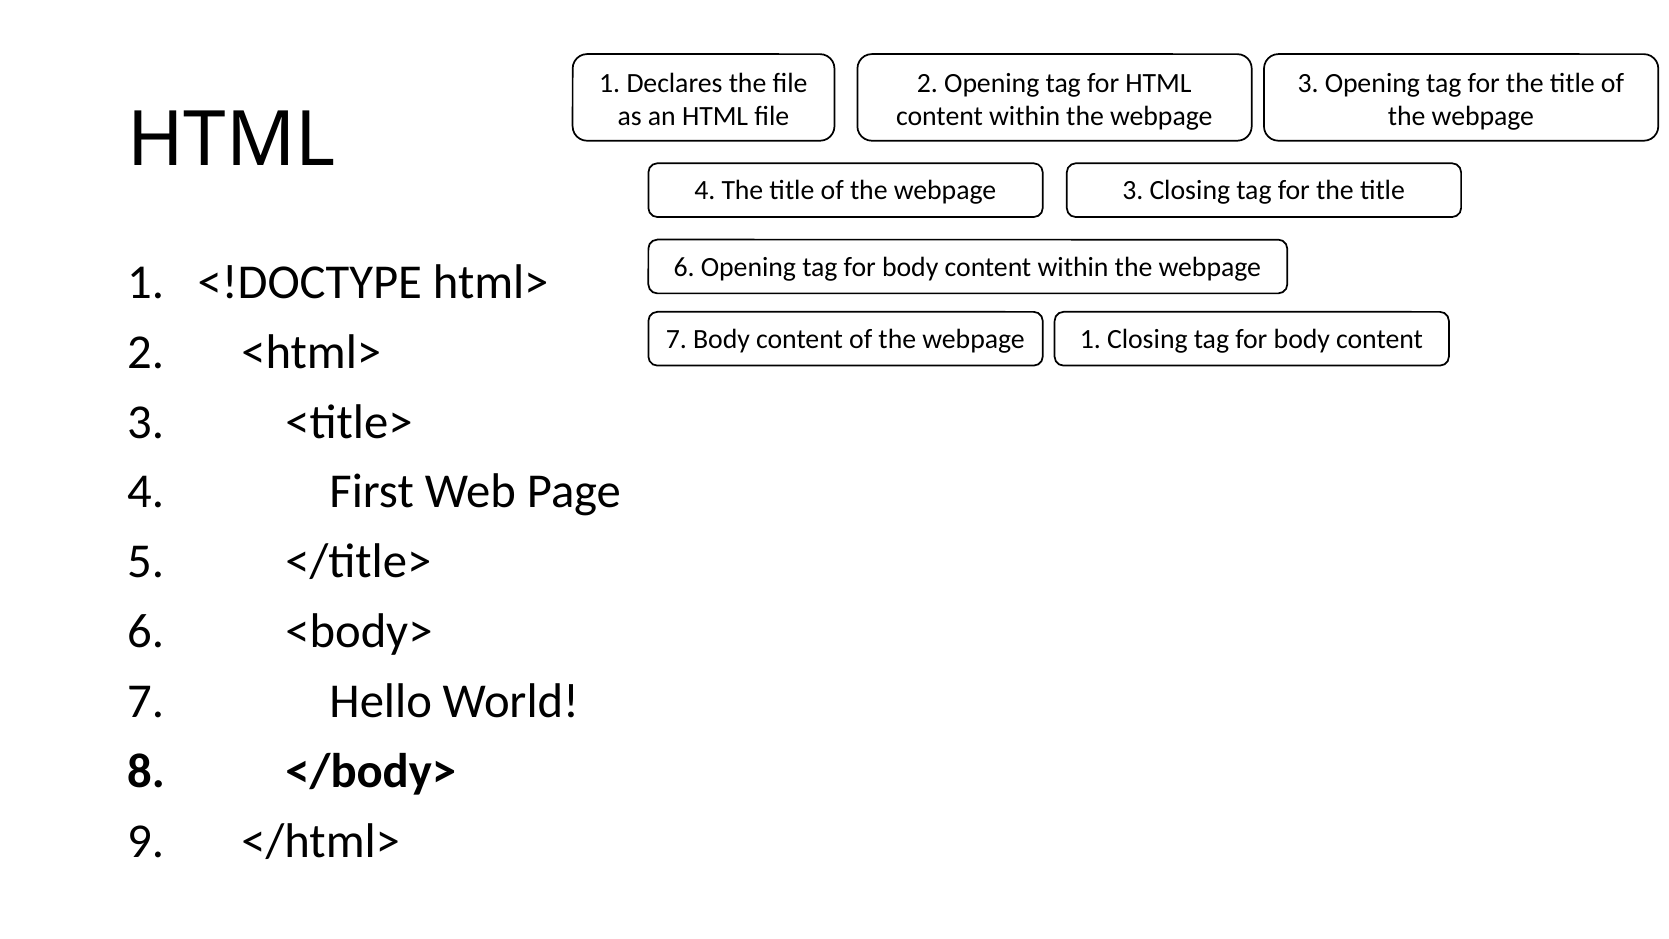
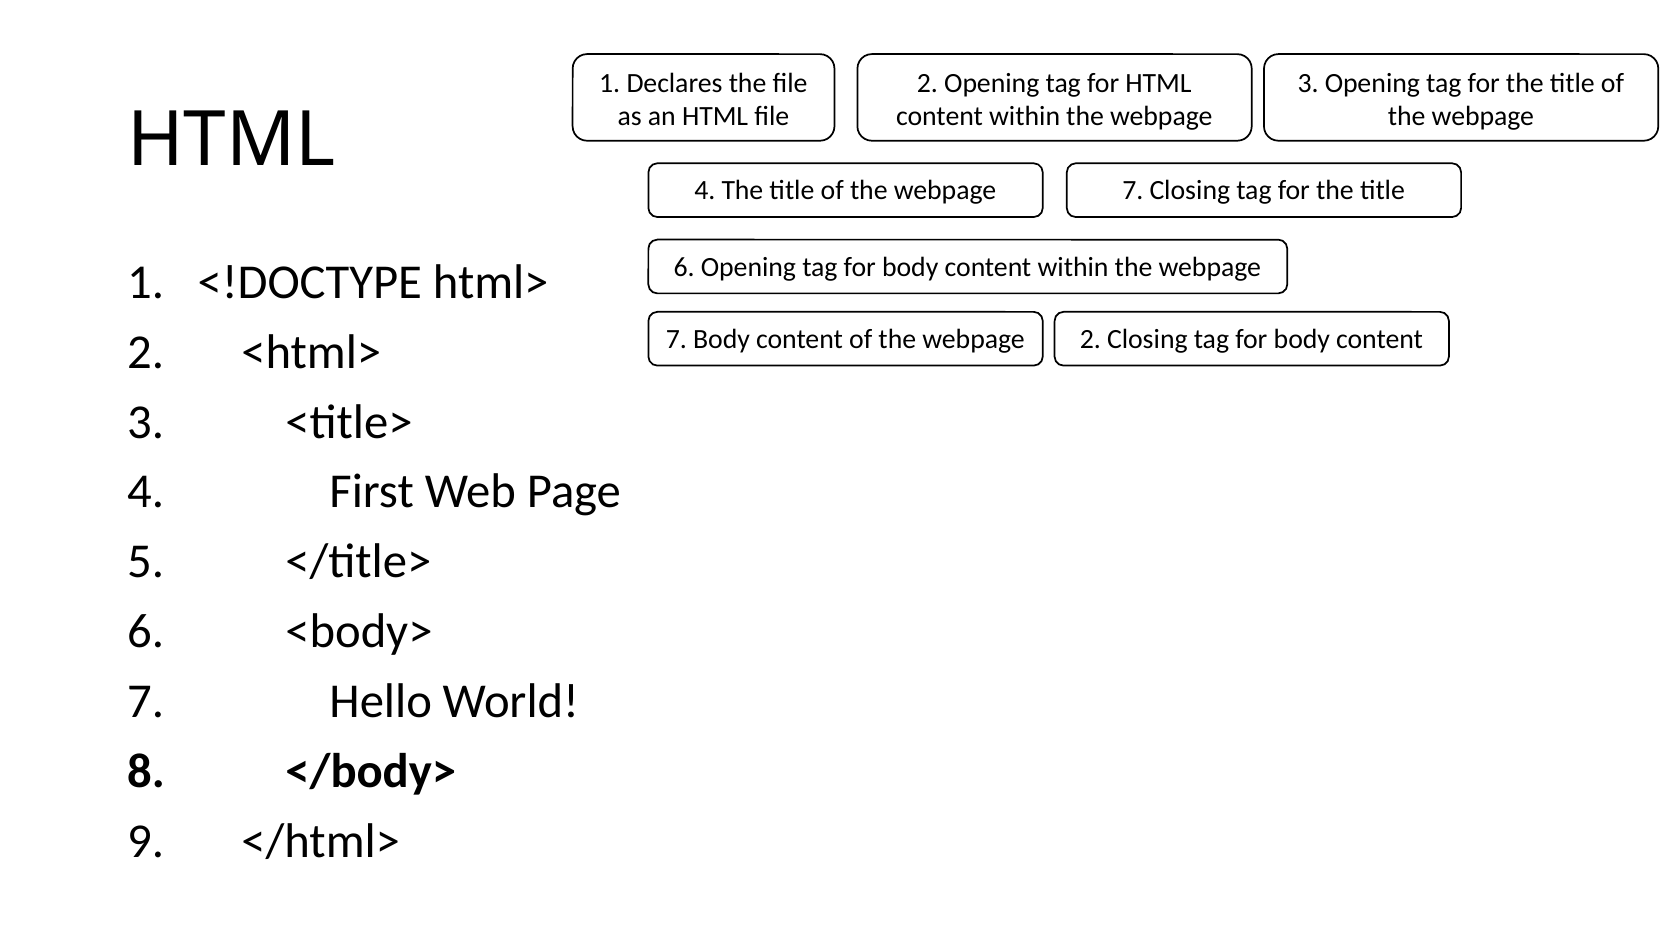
of the webpage 3: 3 -> 7
webpage 1: 1 -> 2
